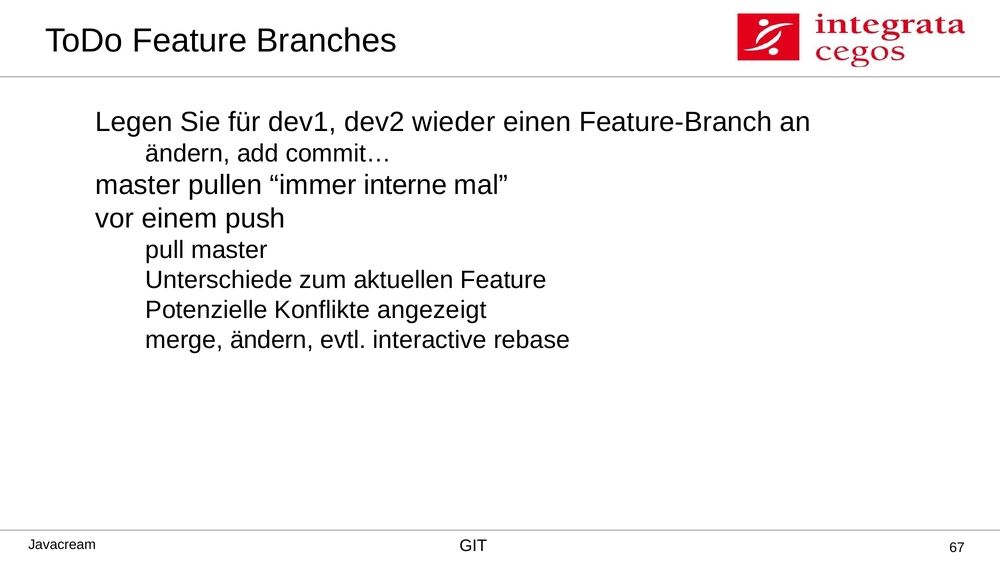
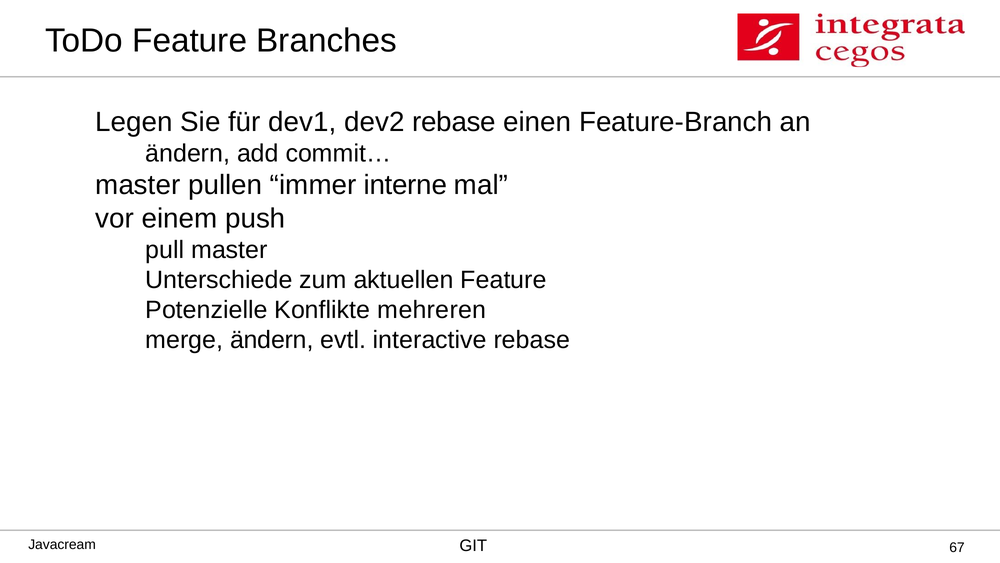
dev2 wieder: wieder -> rebase
angezeigt: angezeigt -> mehreren
